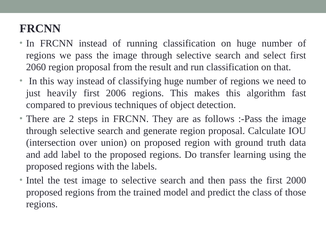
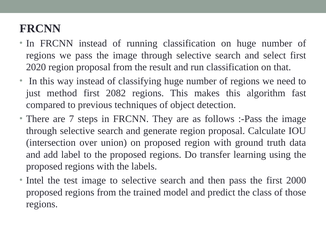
2060: 2060 -> 2020
heavily: heavily -> method
2006: 2006 -> 2082
2: 2 -> 7
